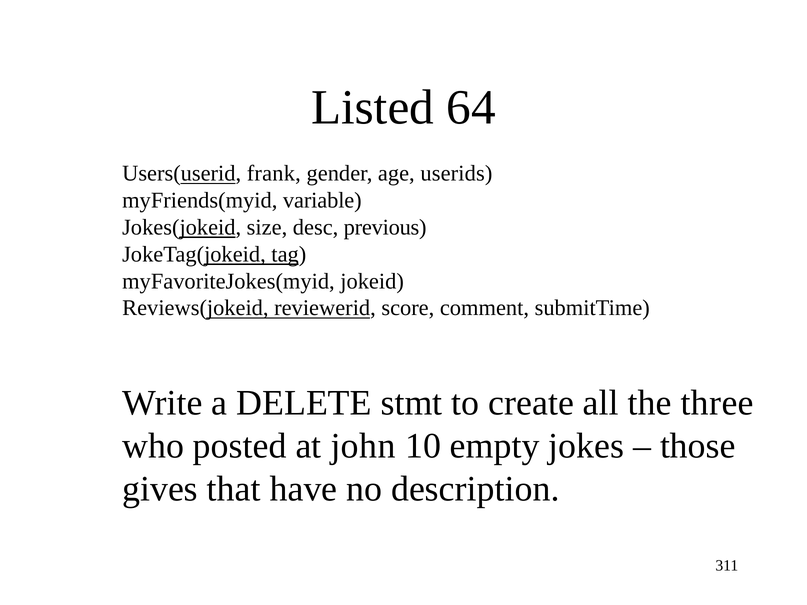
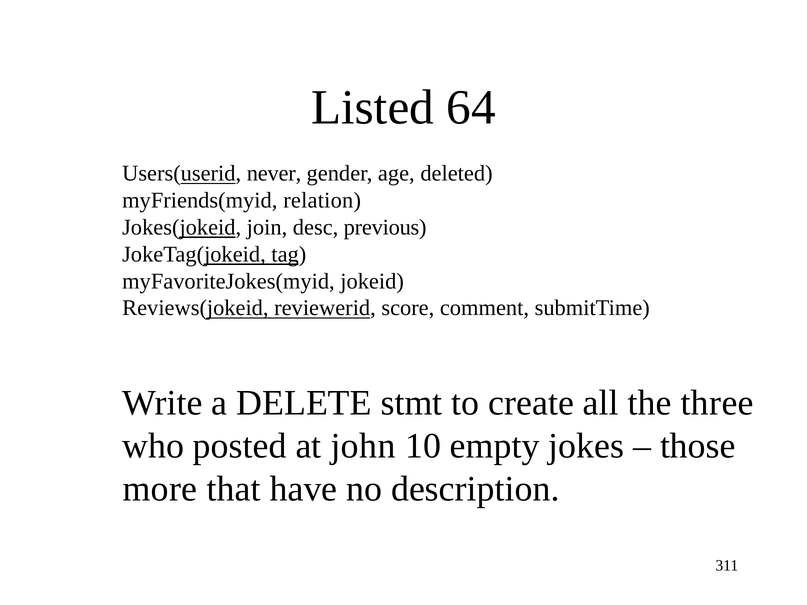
frank: frank -> never
userids: userids -> deleted
variable: variable -> relation
size: size -> join
gives: gives -> more
